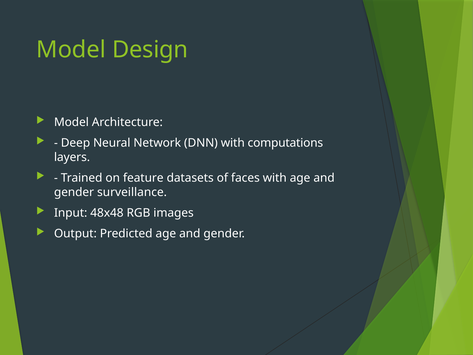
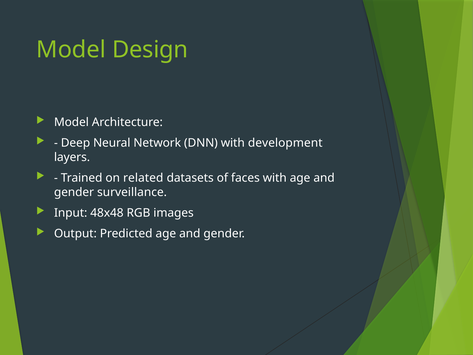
computations: computations -> development
feature: feature -> related
